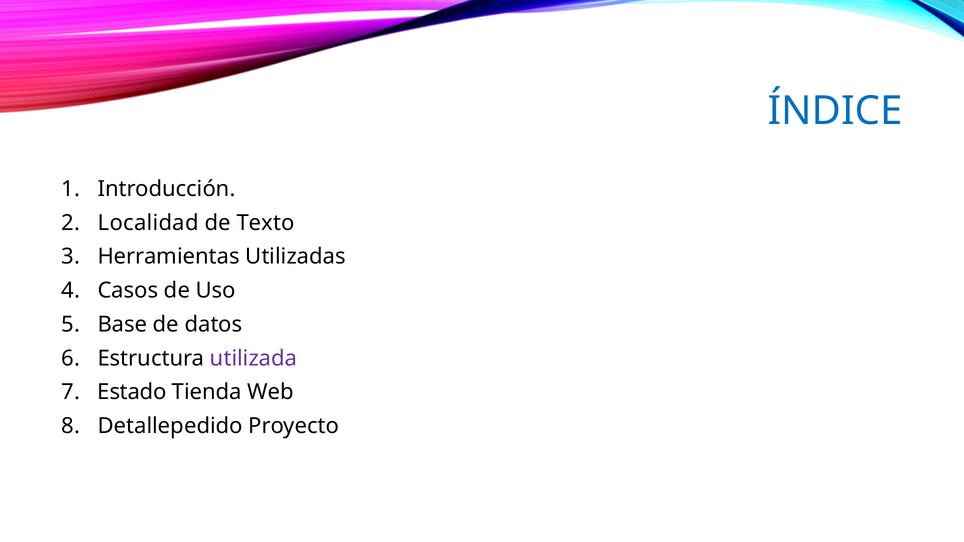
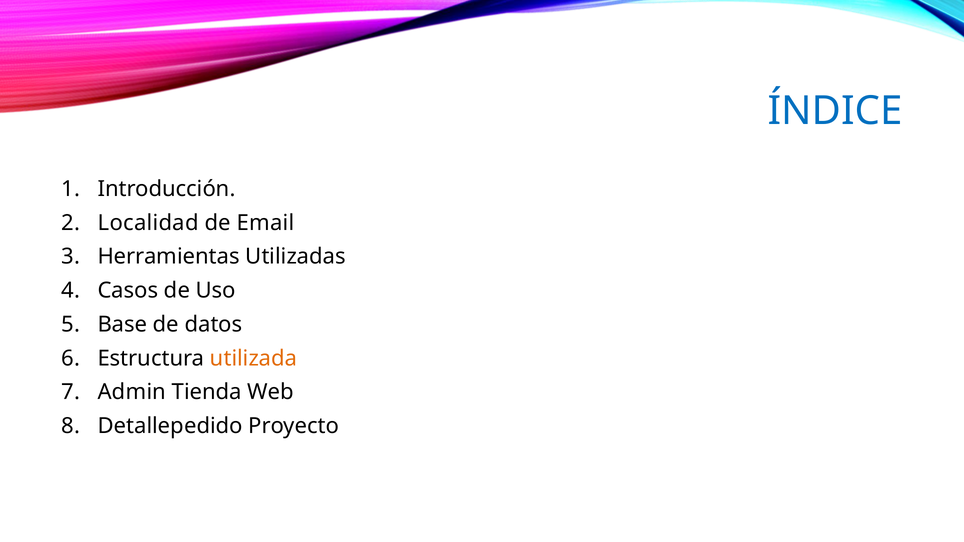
Texto: Texto -> Email
utilizada colour: purple -> orange
Estado: Estado -> Admin
